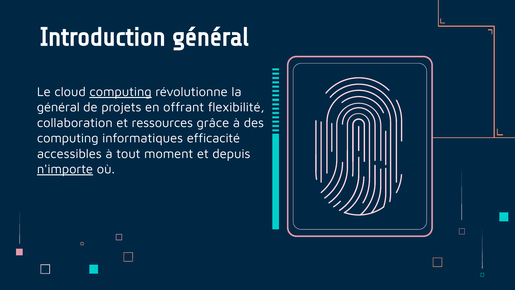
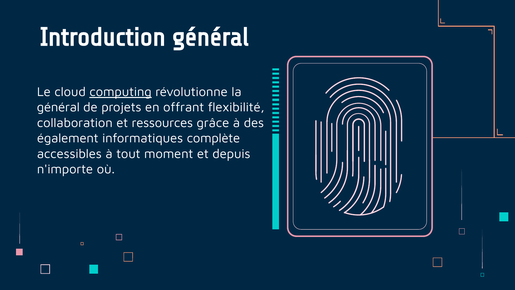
computing at (68, 138): computing -> également
efficacité: efficacité -> complète
n'importe underline: present -> none
